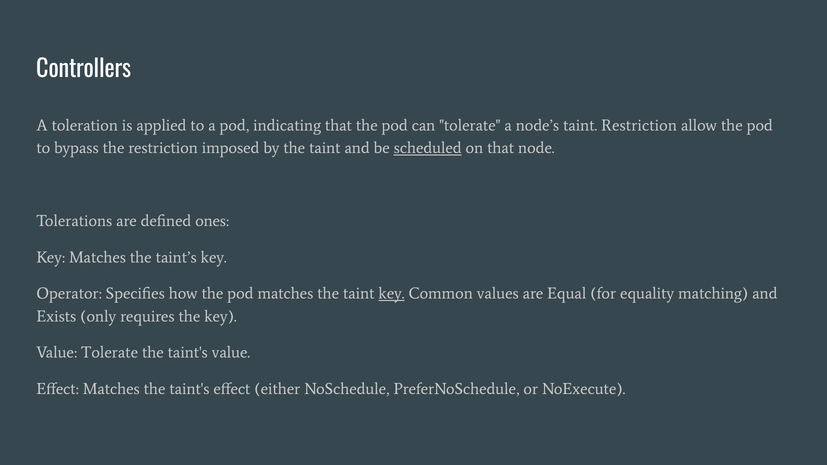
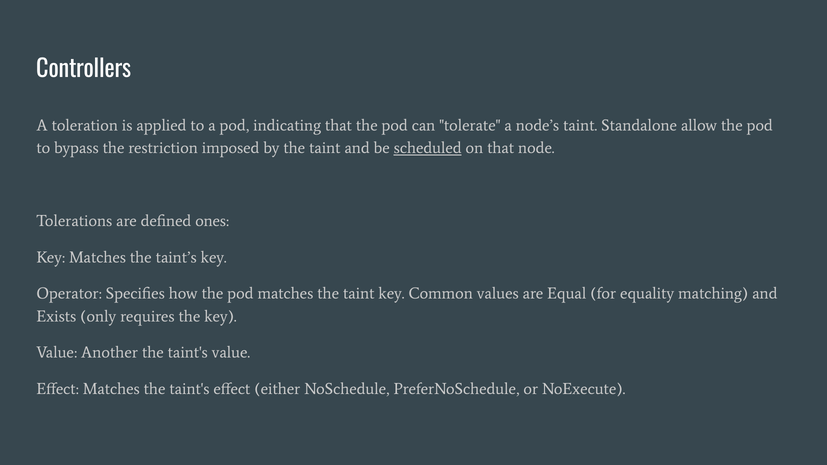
taint Restriction: Restriction -> Standalone
key at (391, 294) underline: present -> none
Value Tolerate: Tolerate -> Another
